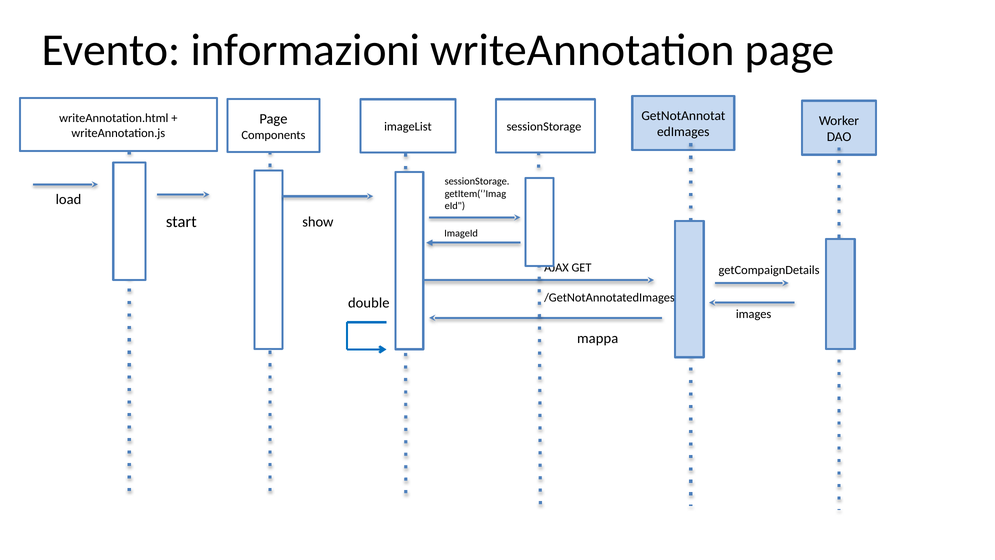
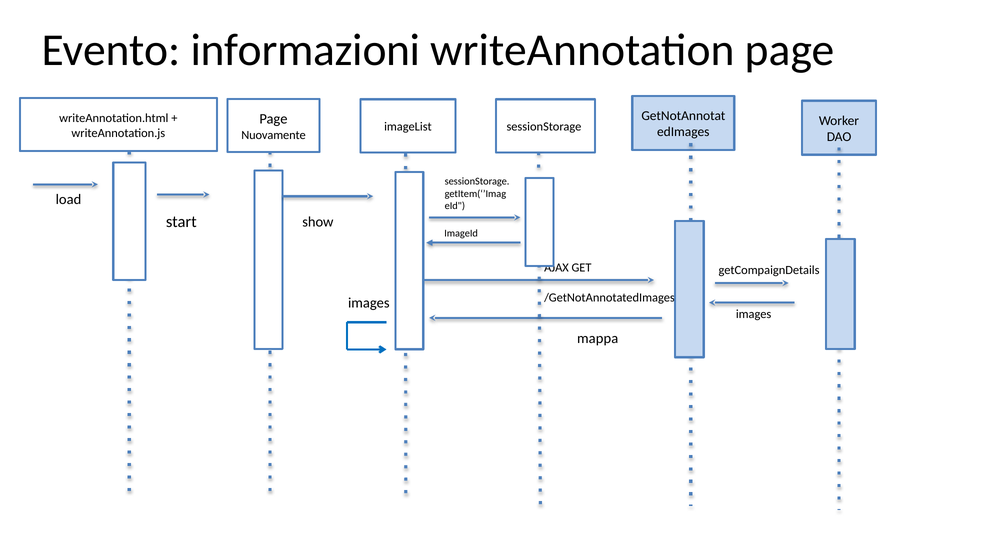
Components: Components -> Nuovamente
double at (369, 303): double -> images
